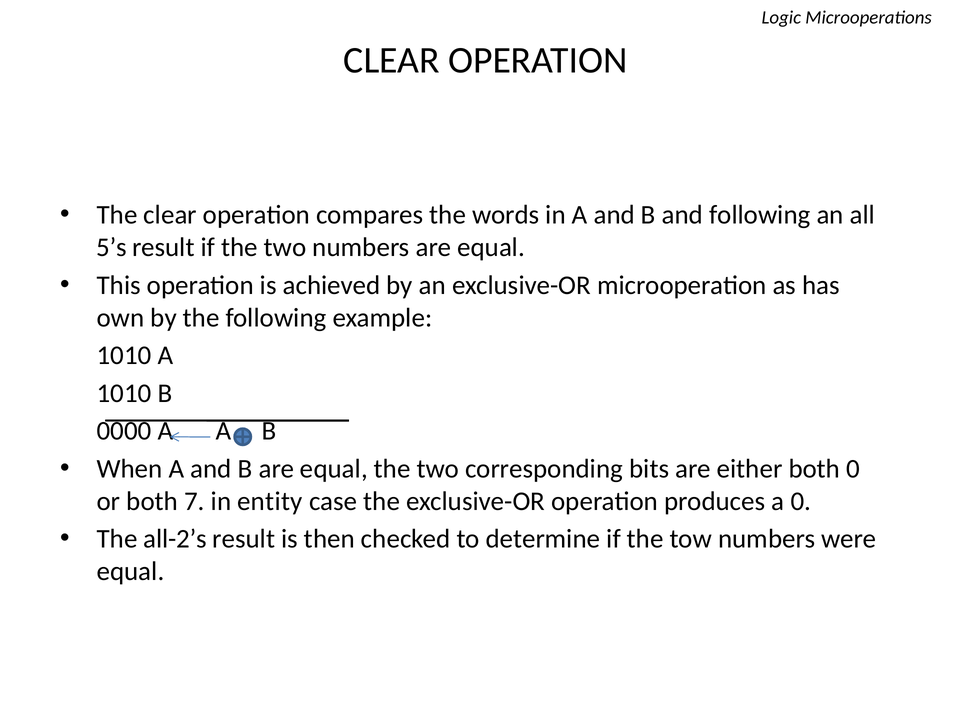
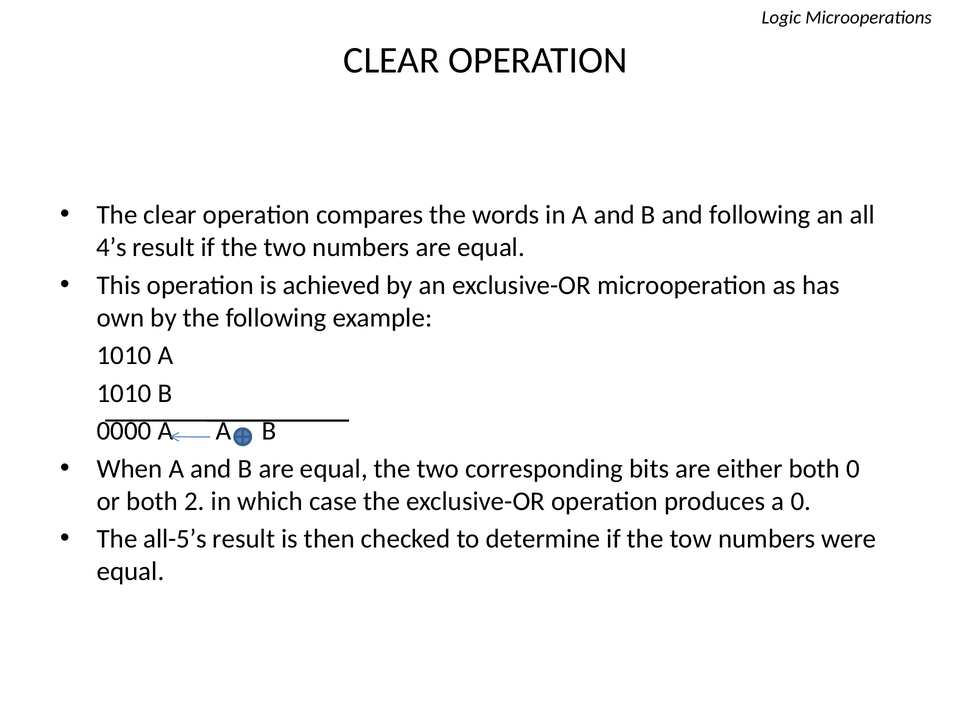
5’s: 5’s -> 4’s
7: 7 -> 2
entity: entity -> which
all-2’s: all-2’s -> all-5’s
